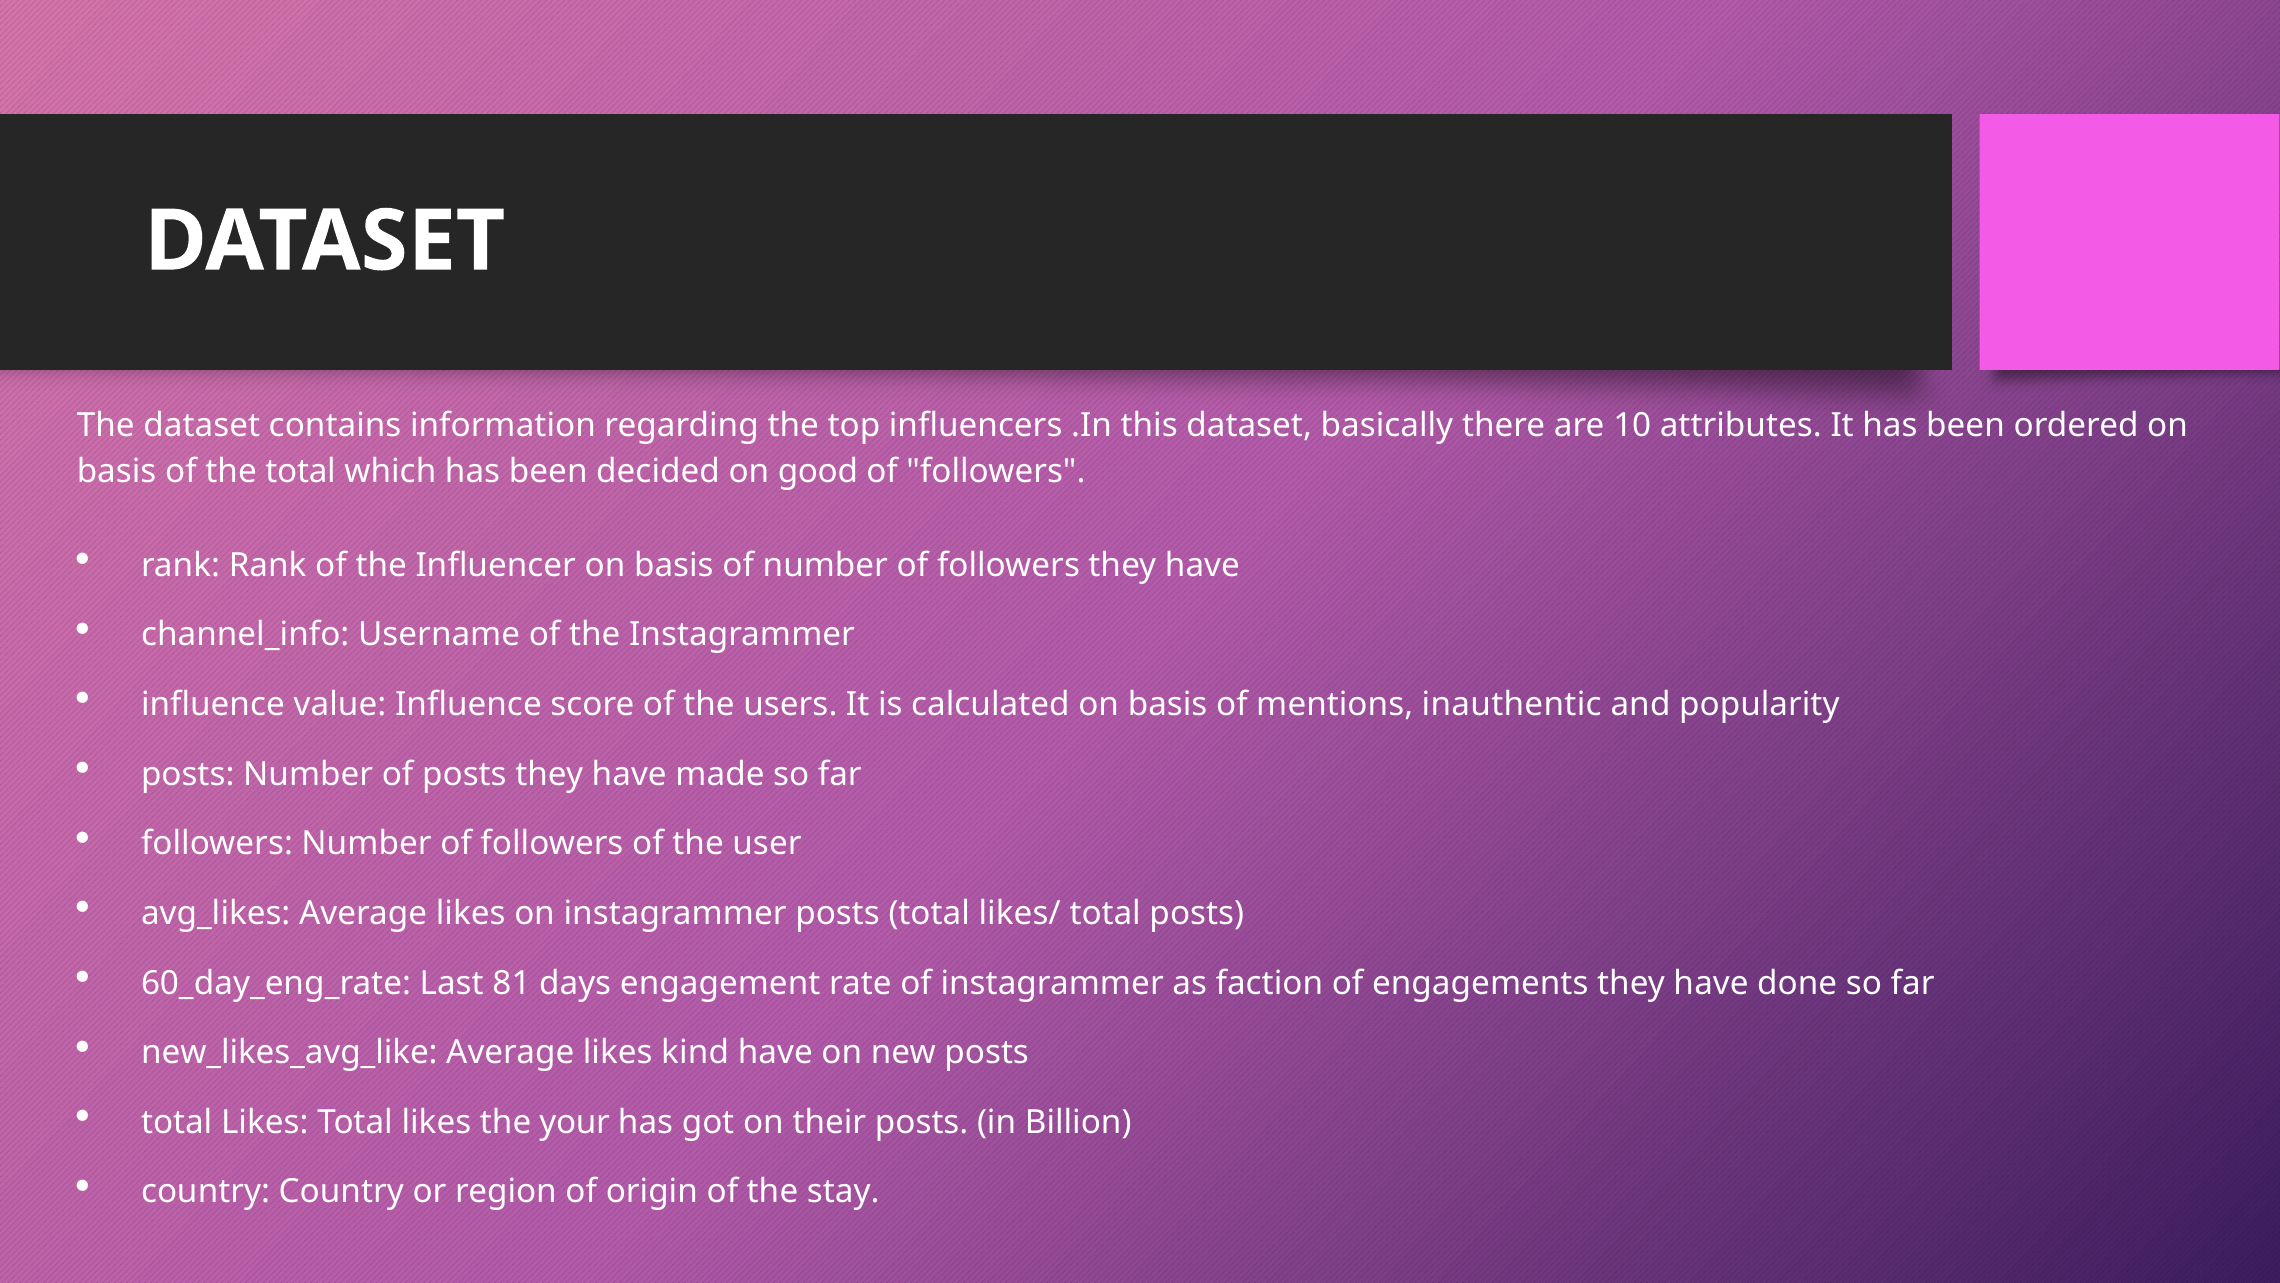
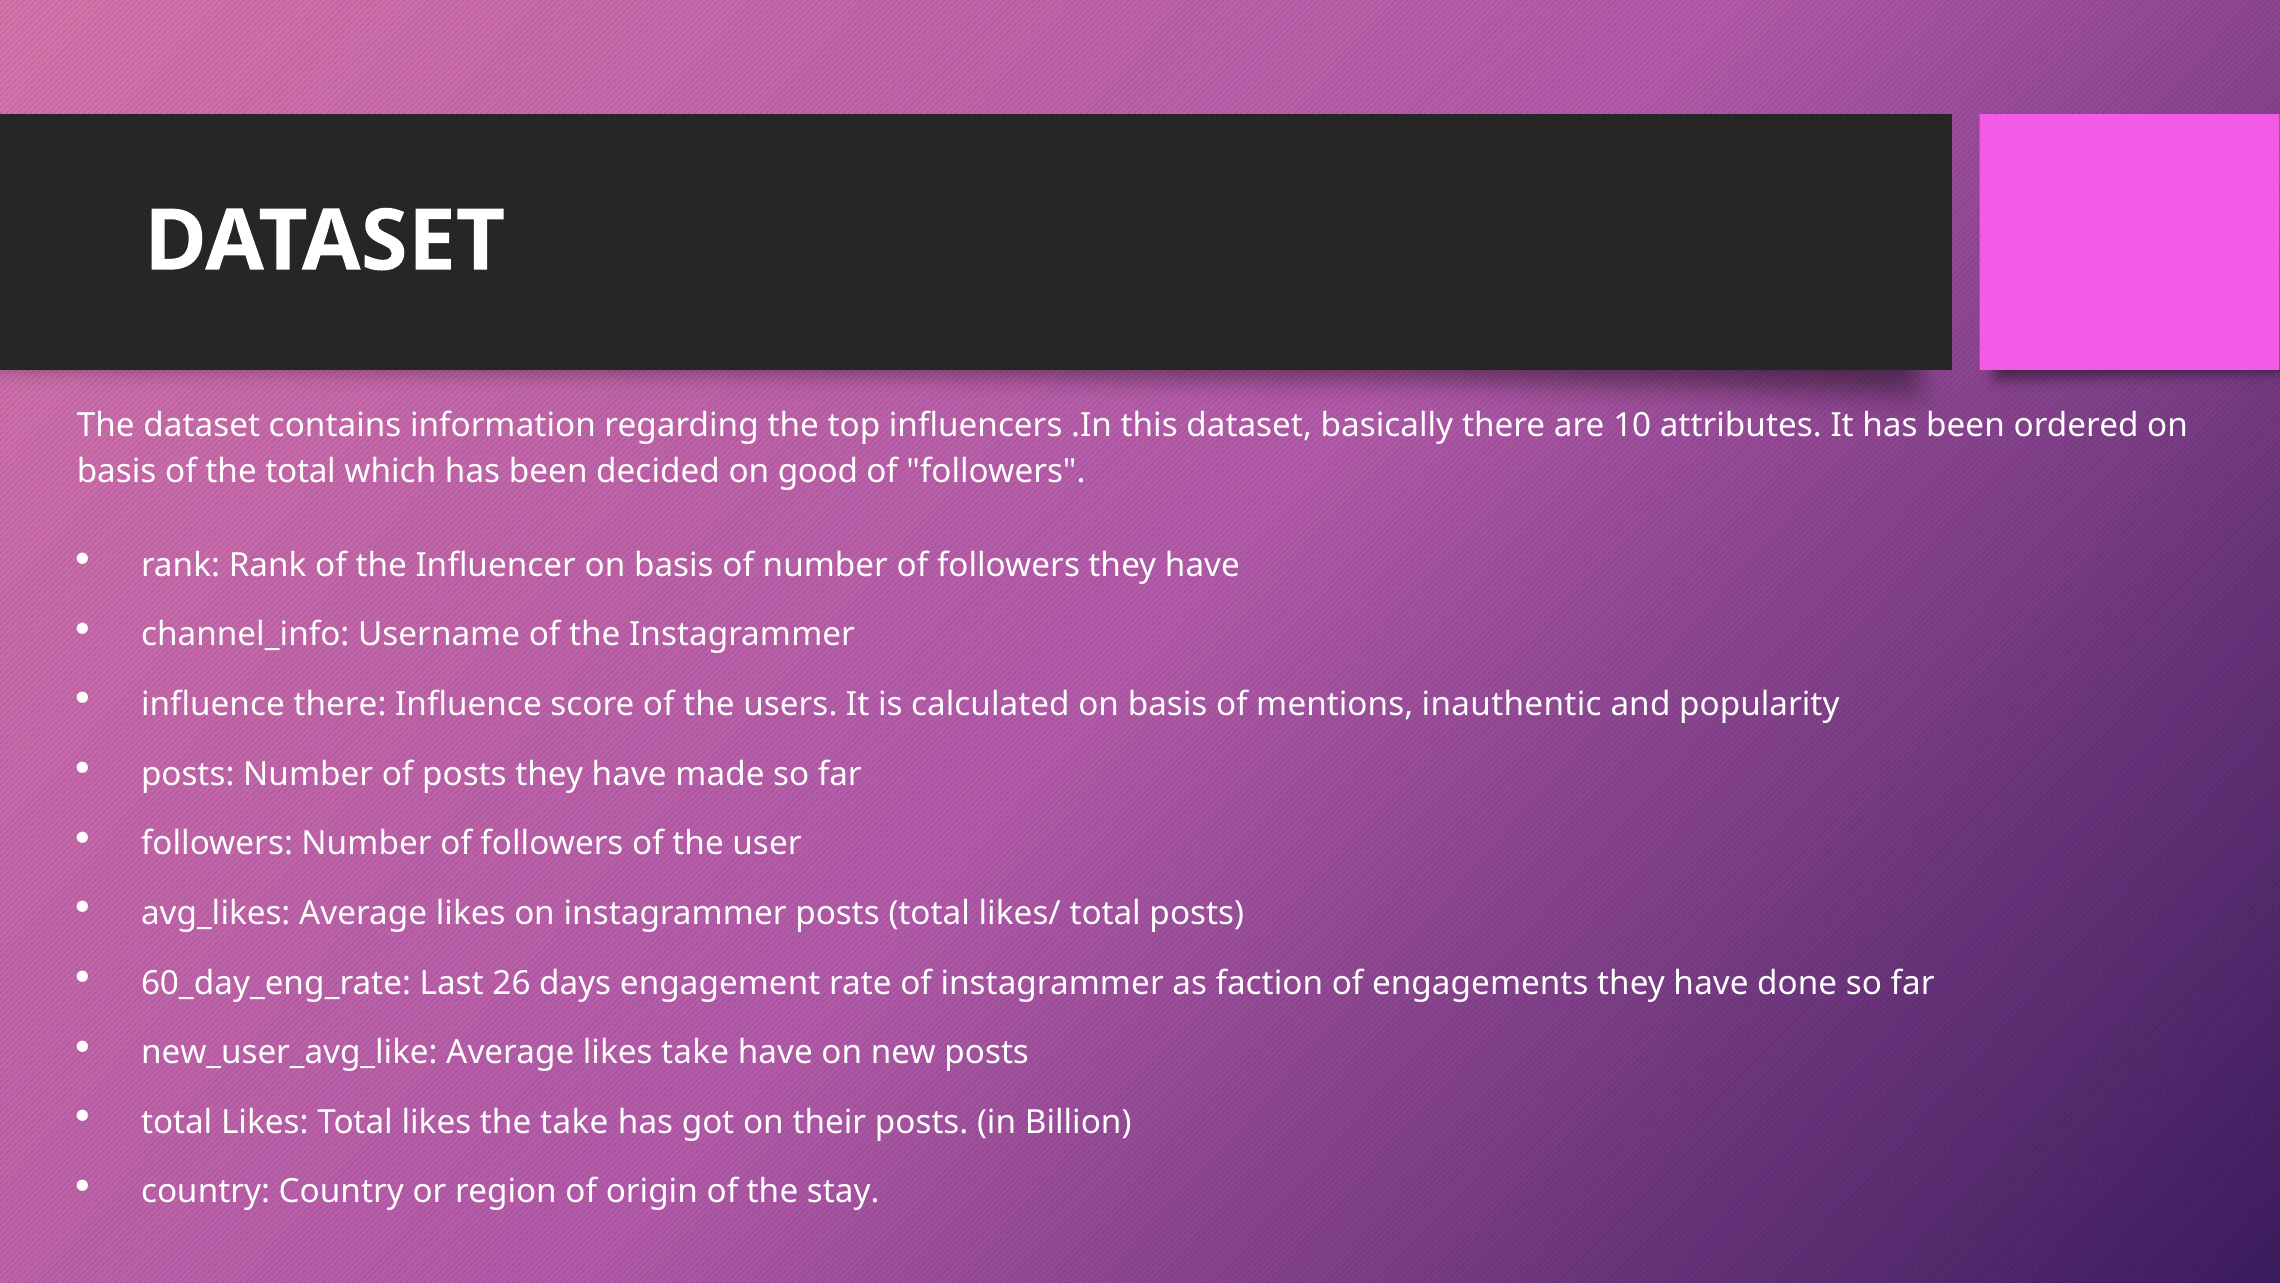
influence value: value -> there
81: 81 -> 26
new_likes_avg_like: new_likes_avg_like -> new_user_avg_like
likes kind: kind -> take
the your: your -> take
